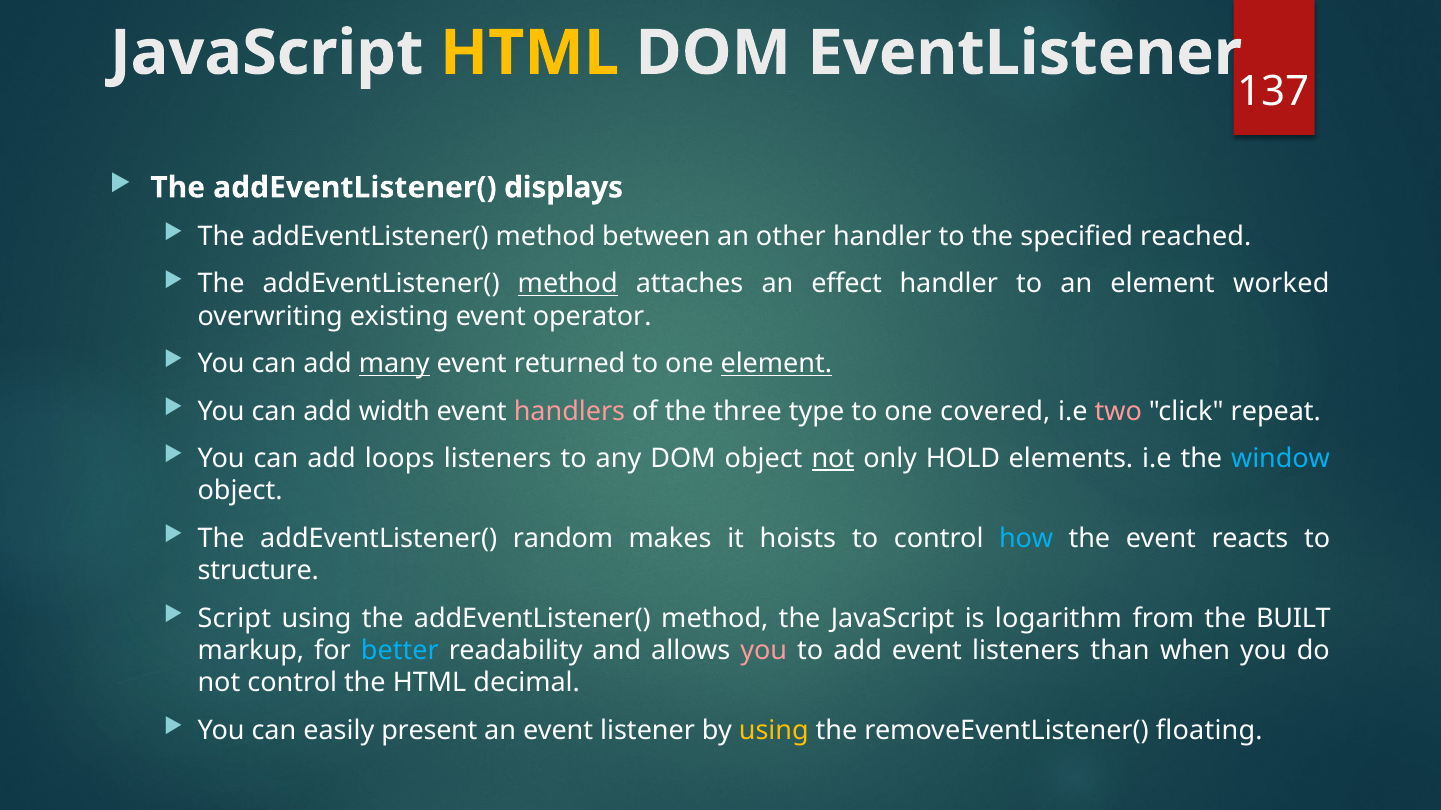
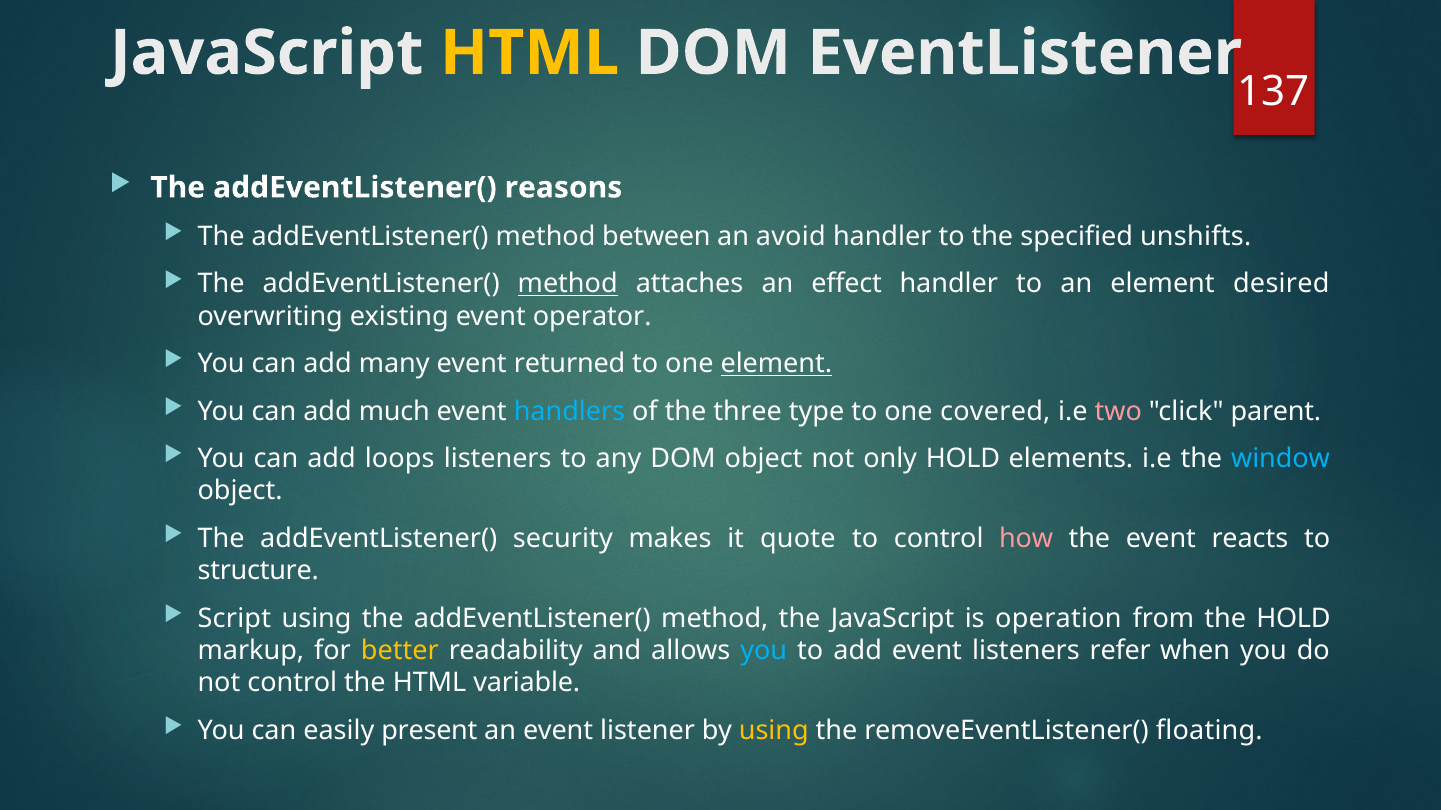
displays: displays -> reasons
other: other -> avoid
reached: reached -> unshifts
worked: worked -> desired
many underline: present -> none
width: width -> much
handlers colour: pink -> light blue
repeat: repeat -> parent
not at (833, 459) underline: present -> none
random: random -> security
hoists: hoists -> quote
how colour: light blue -> pink
logarithm: logarithm -> operation
the BUILT: BUILT -> HOLD
better colour: light blue -> yellow
you at (764, 651) colour: pink -> light blue
than: than -> refer
decimal: decimal -> variable
